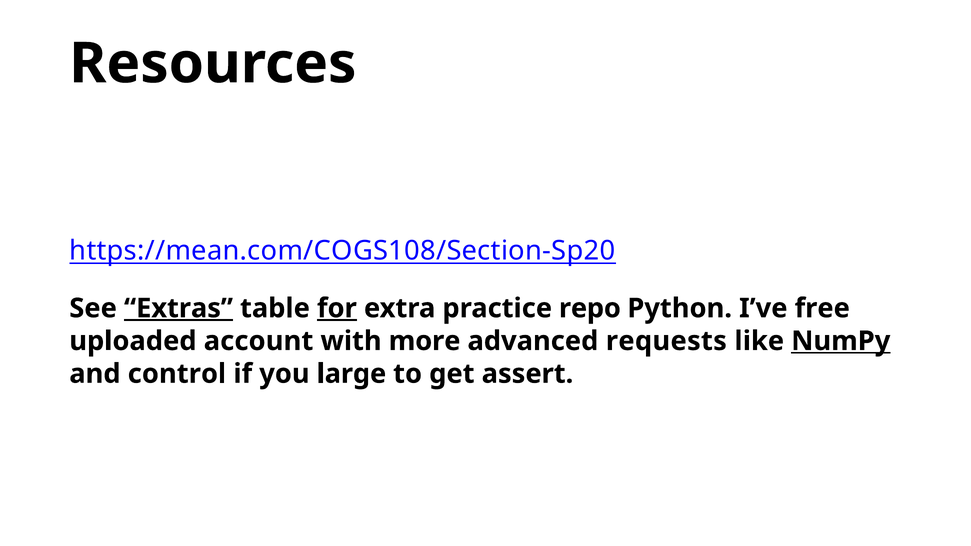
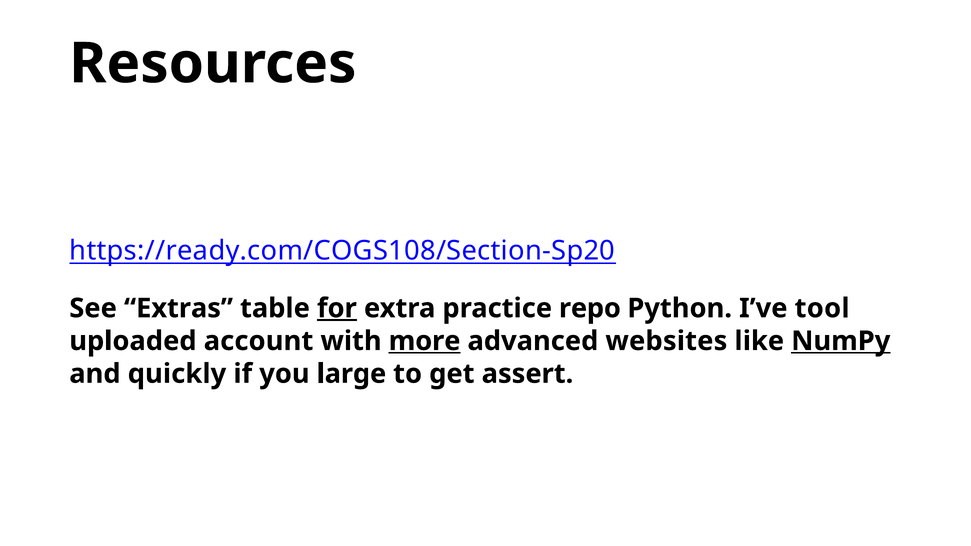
https://mean.com/COGS108/Section-Sp20: https://mean.com/COGS108/Section-Sp20 -> https://ready.com/COGS108/Section-Sp20
Extras underline: present -> none
free: free -> tool
more underline: none -> present
requests: requests -> websites
control: control -> quickly
